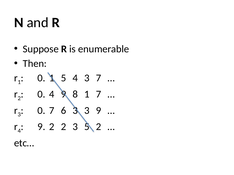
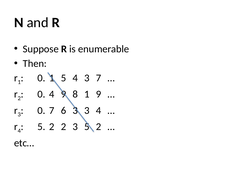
7 at (99, 95): 7 -> 9
9 at (99, 111): 9 -> 4
9 at (41, 127): 9 -> 5
